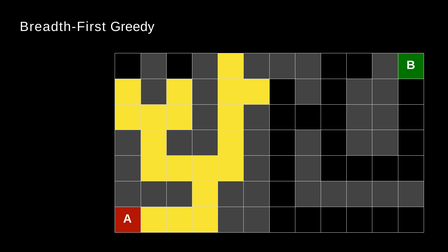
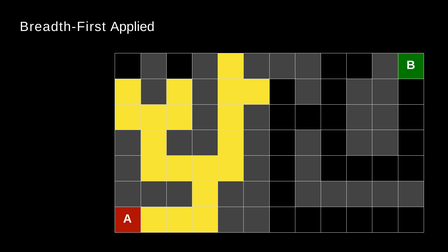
Greedy: Greedy -> Applied
